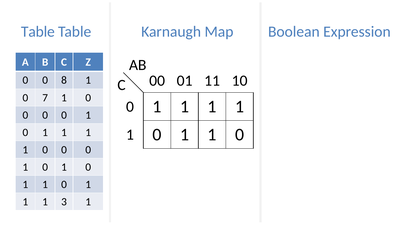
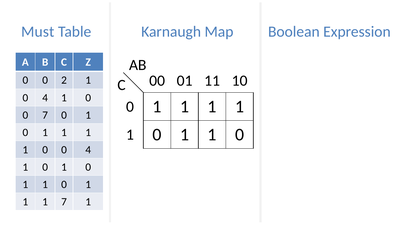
Table at (38, 32): Table -> Must
8: 8 -> 2
7 at (45, 98): 7 -> 4
0 at (45, 115): 0 -> 7
0 at (88, 150): 0 -> 4
1 3: 3 -> 7
